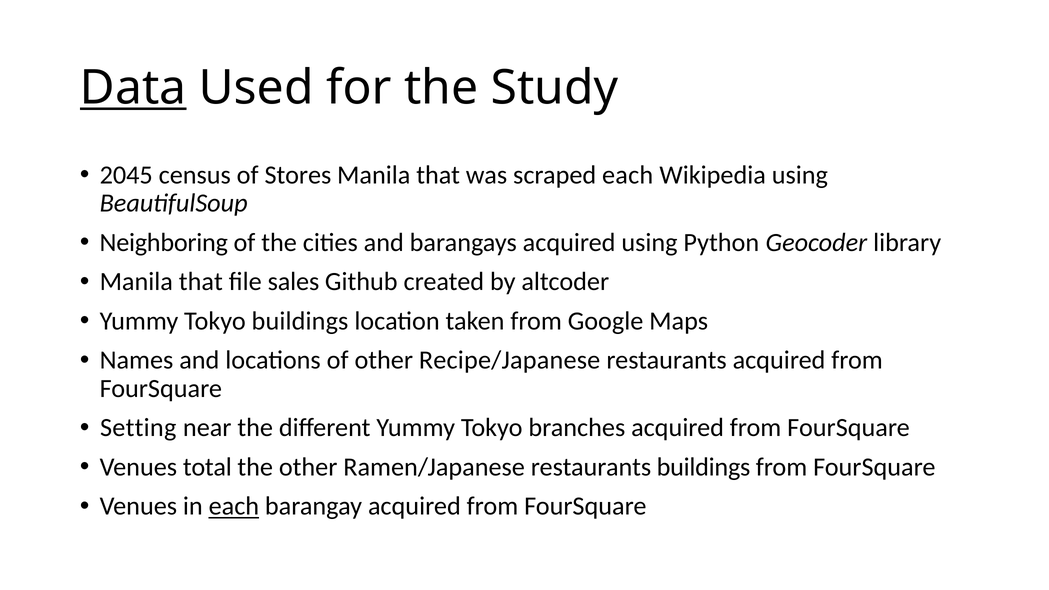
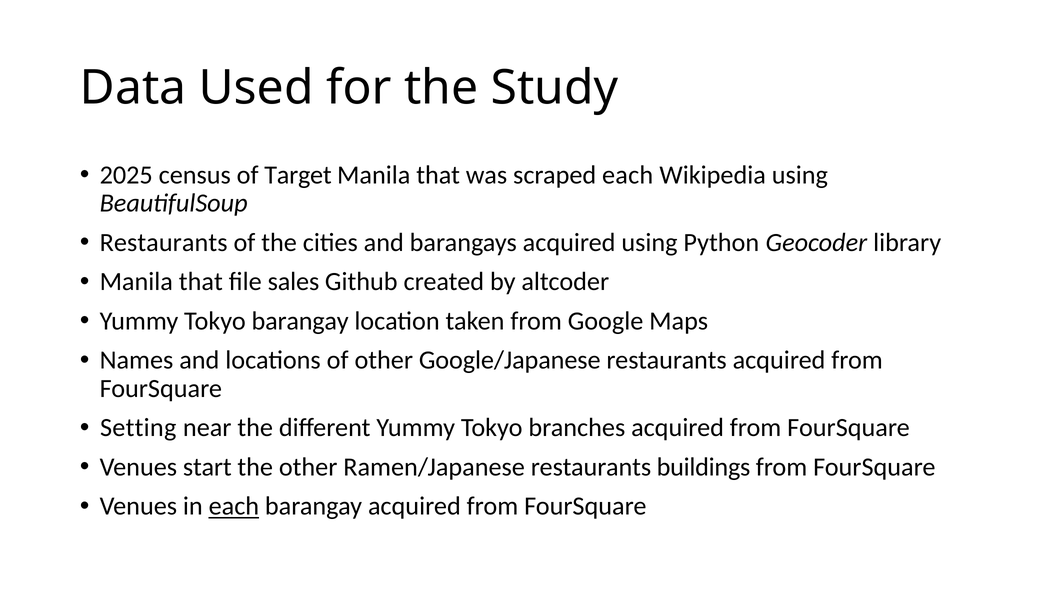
Data underline: present -> none
2045: 2045 -> 2025
Stores: Stores -> Target
Neighboring at (164, 243): Neighboring -> Restaurants
Tokyo buildings: buildings -> barangay
Recipe/Japanese: Recipe/Japanese -> Google/Japanese
total: total -> start
